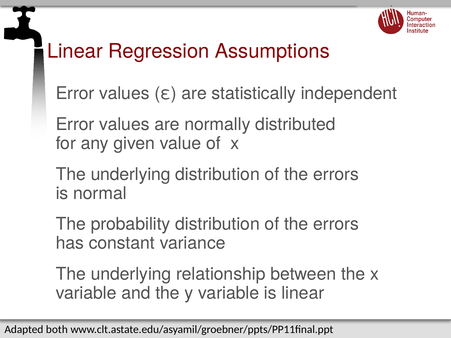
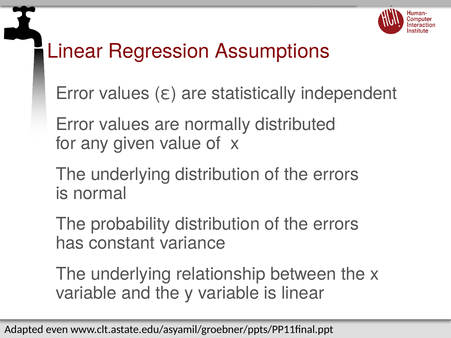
both: both -> even
